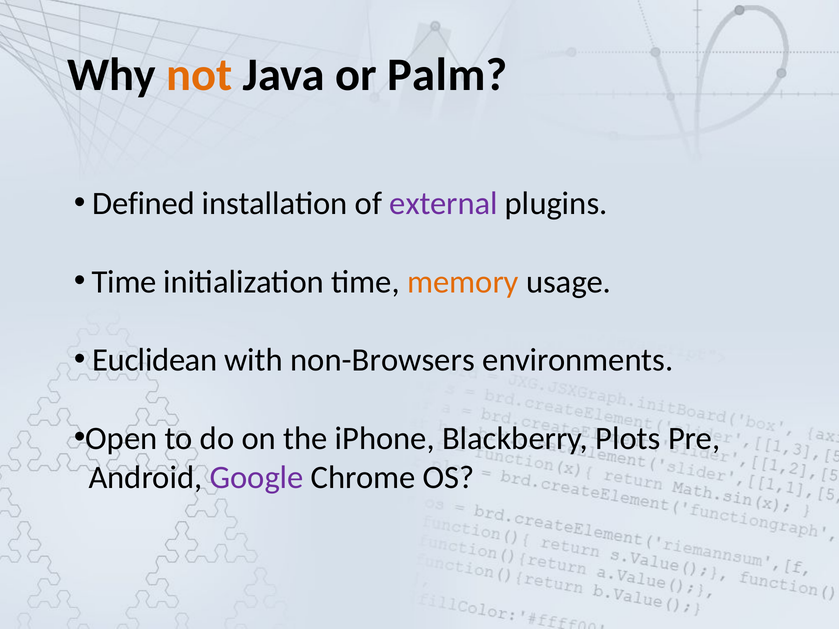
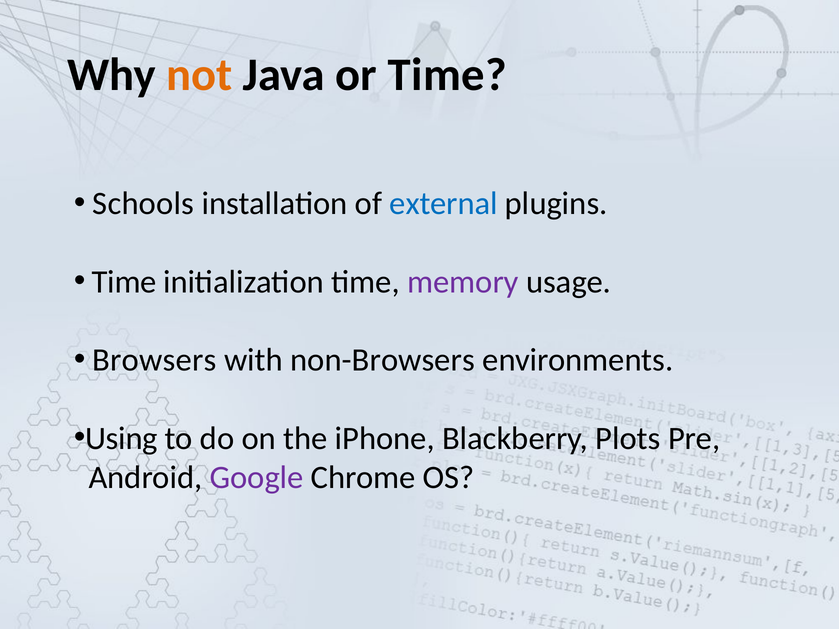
or Palm: Palm -> Time
Defined: Defined -> Schools
external colour: purple -> blue
memory colour: orange -> purple
Euclidean: Euclidean -> Browsers
Open: Open -> Using
